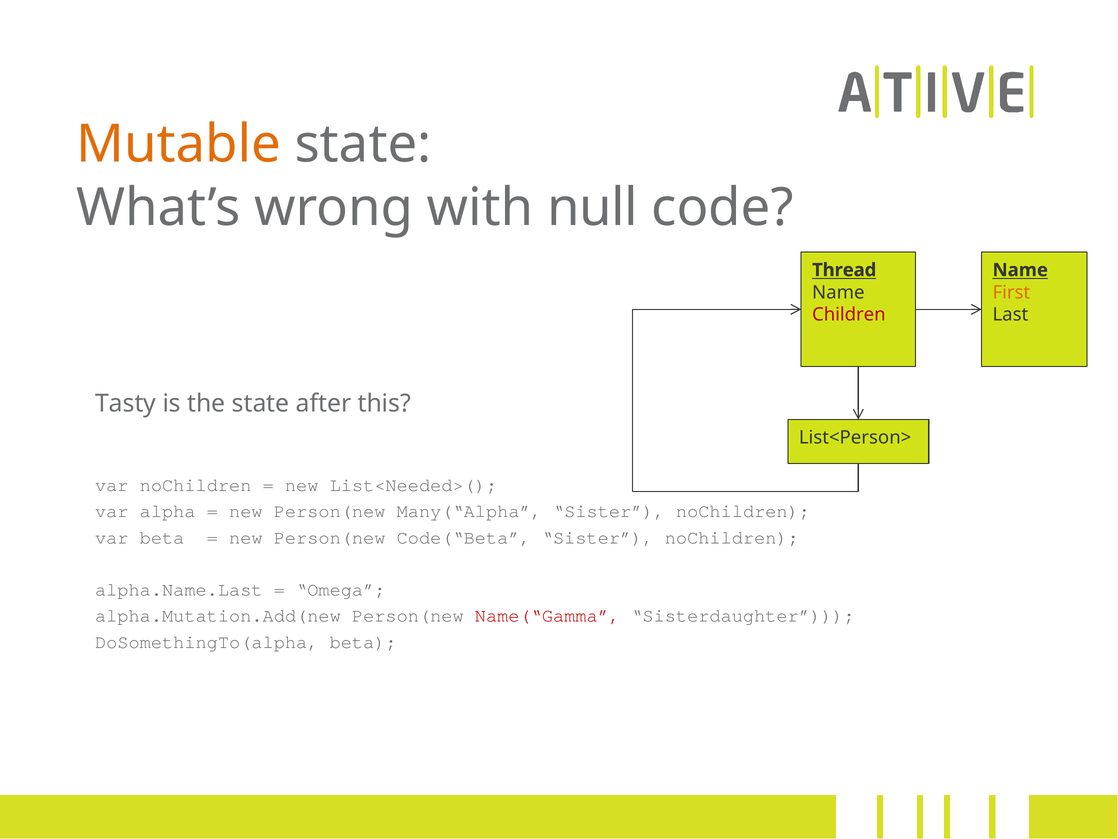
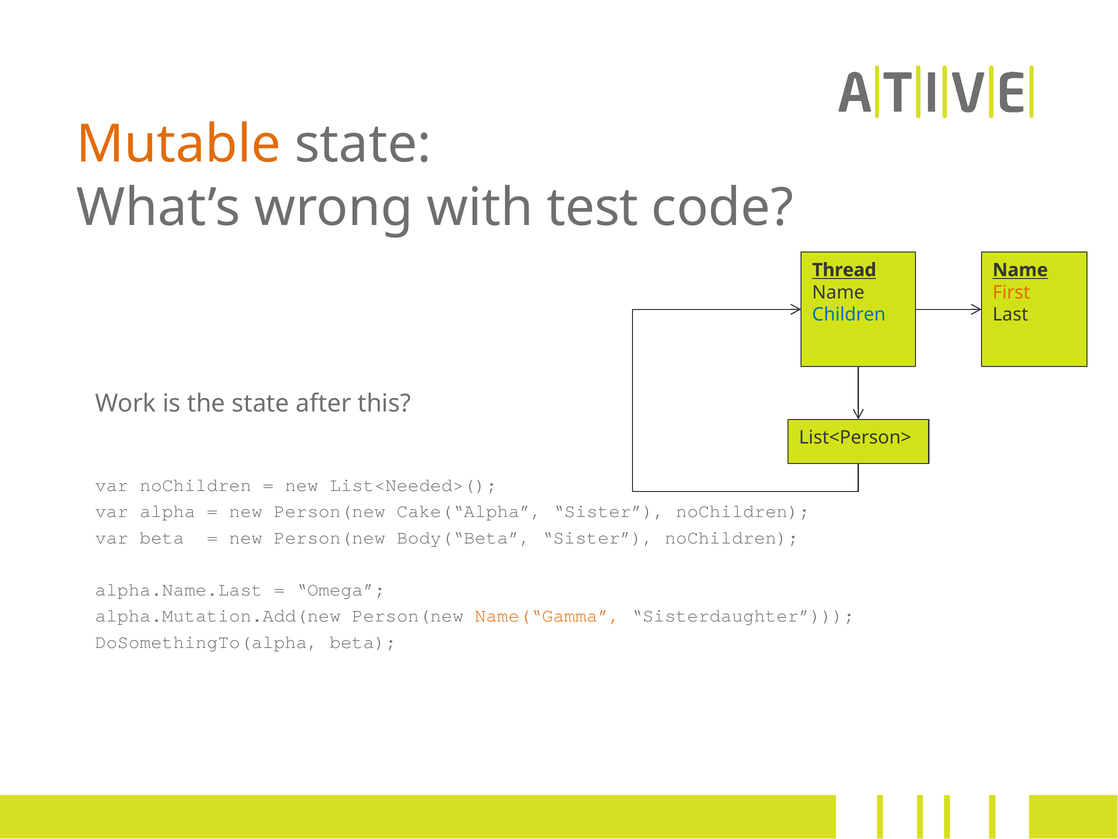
null: null -> test
Children colour: red -> blue
Tasty: Tasty -> Work
Many(“Alpha: Many(“Alpha -> Cake(“Alpha
Code(“Beta: Code(“Beta -> Body(“Beta
Name(“Gamma colour: red -> orange
